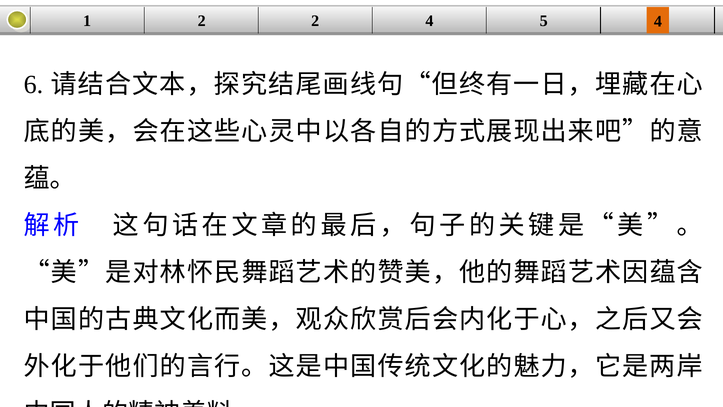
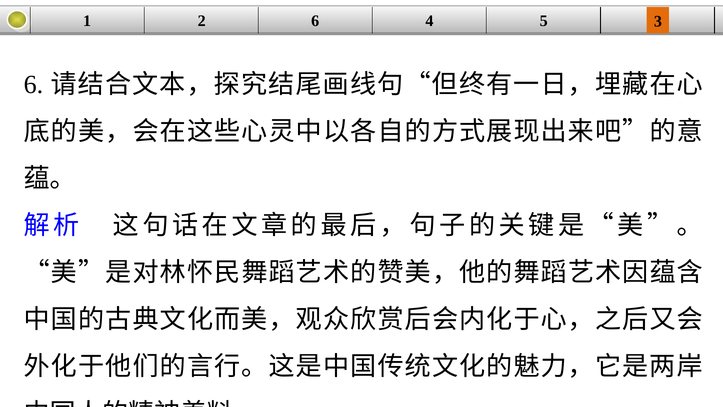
2 2: 2 -> 6
5 4: 4 -> 3
